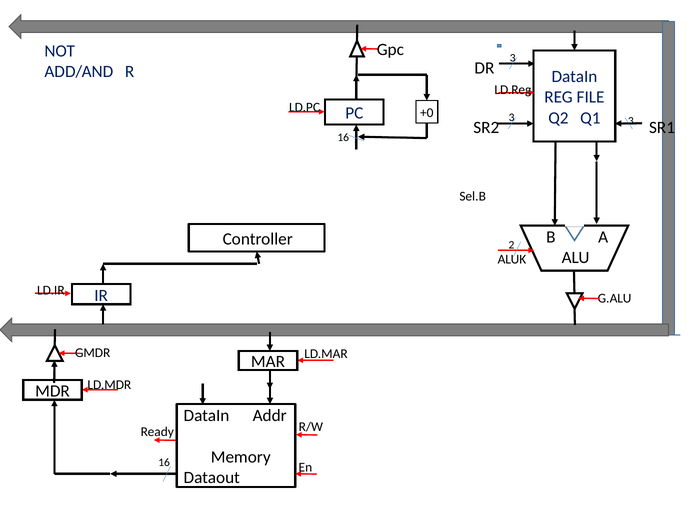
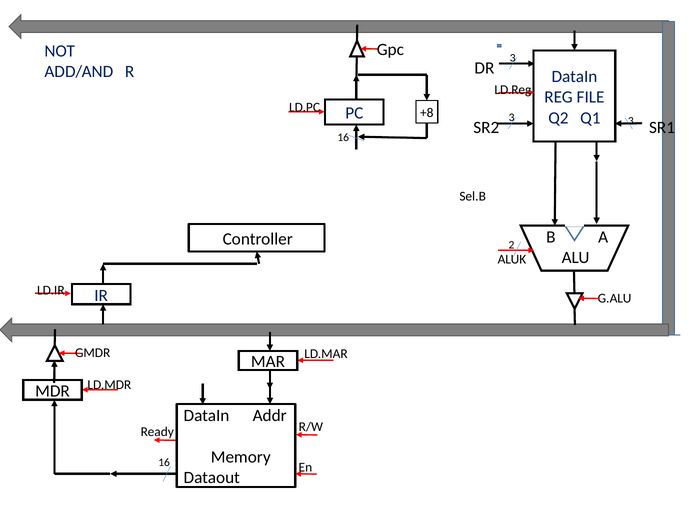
+0: +0 -> +8
